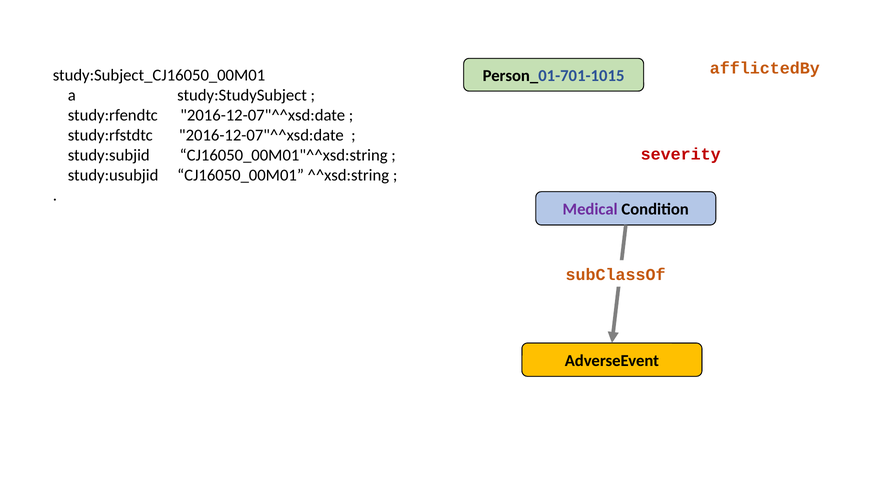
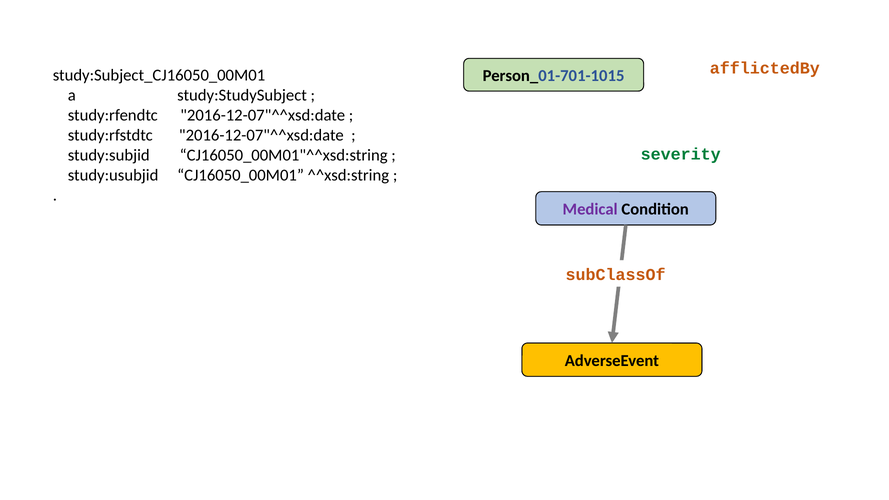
severity colour: red -> green
